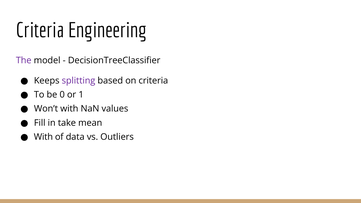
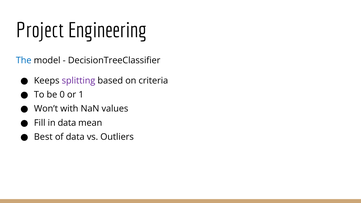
Criteria at (40, 30): Criteria -> Project
The colour: purple -> blue
in take: take -> data
With at (43, 137): With -> Best
